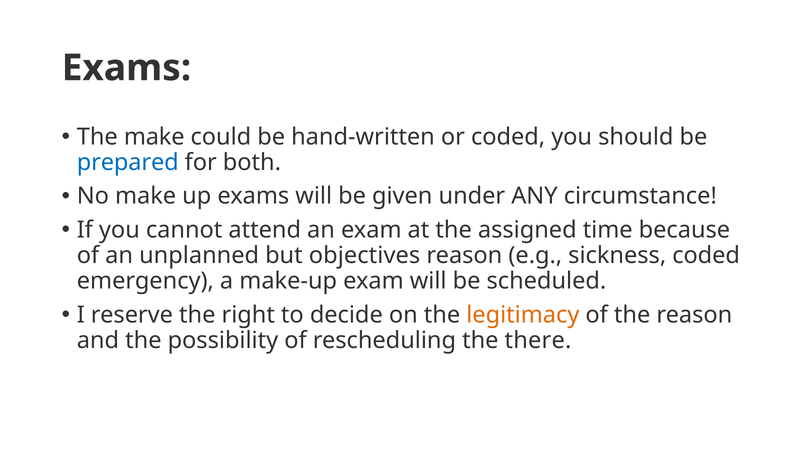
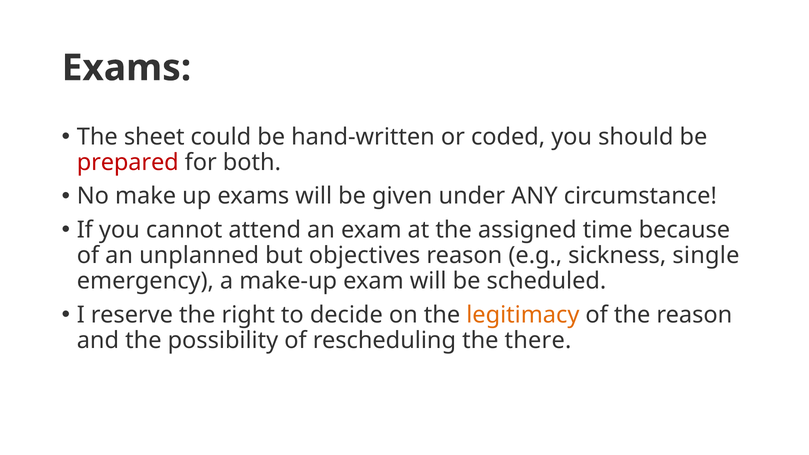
The make: make -> sheet
prepared colour: blue -> red
sickness coded: coded -> single
